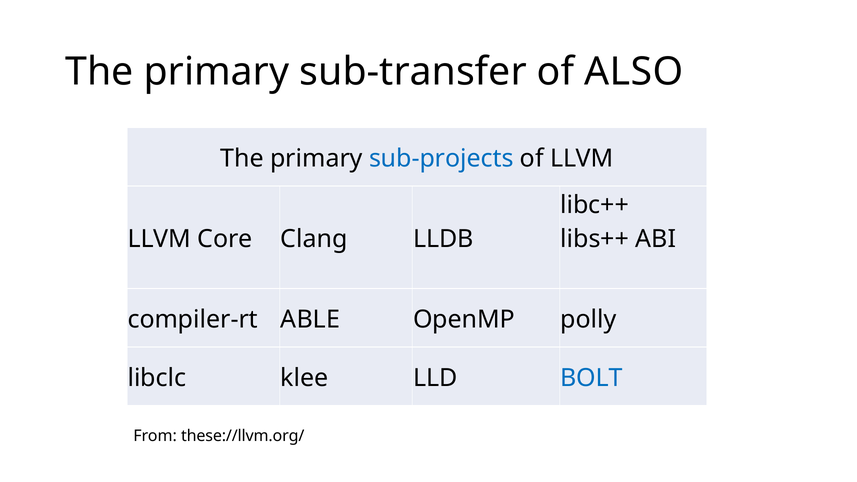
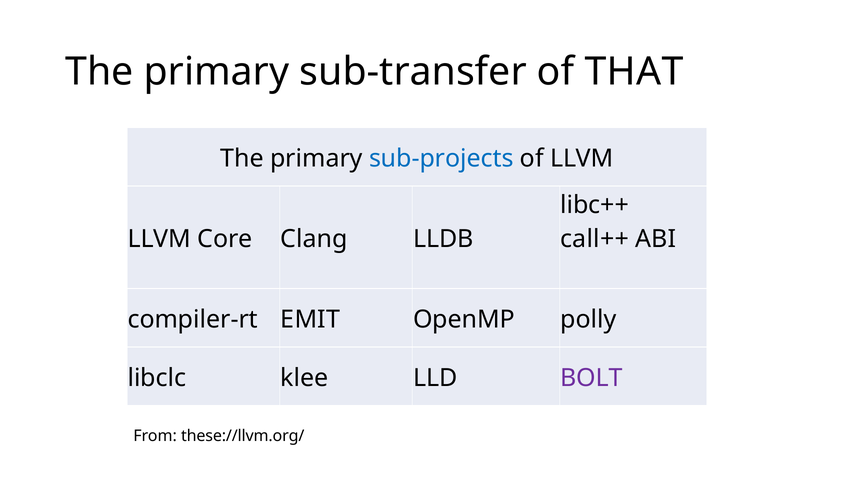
ALSO: ALSO -> THAT
libs++: libs++ -> call++
ABLE: ABLE -> EMIT
BOLT colour: blue -> purple
